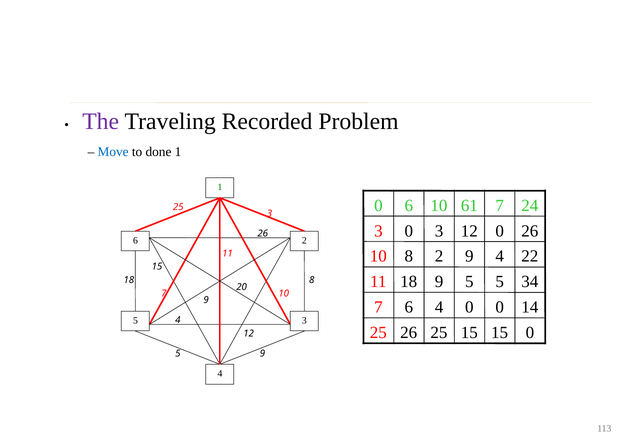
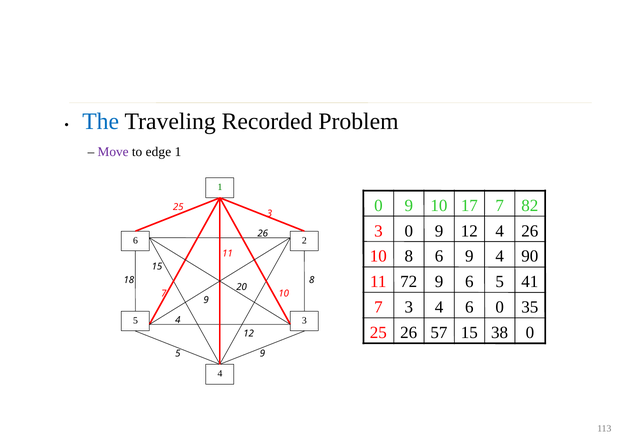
The colour: purple -> blue
Move colour: blue -> purple
done: done -> edge
6 at (409, 206): 6 -> 9
61: 61 -> 17
24: 24 -> 82
3 0 3: 3 -> 9
12 0: 0 -> 4
8 2: 2 -> 6
22: 22 -> 90
11 18: 18 -> 72
5 at (469, 282): 5 -> 6
34: 34 -> 41
7 6: 6 -> 3
4 0: 0 -> 6
14: 14 -> 35
26 25: 25 -> 57
15 15: 15 -> 38
